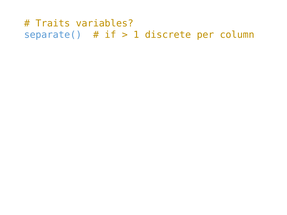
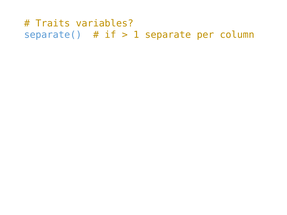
discrete: discrete -> separate
